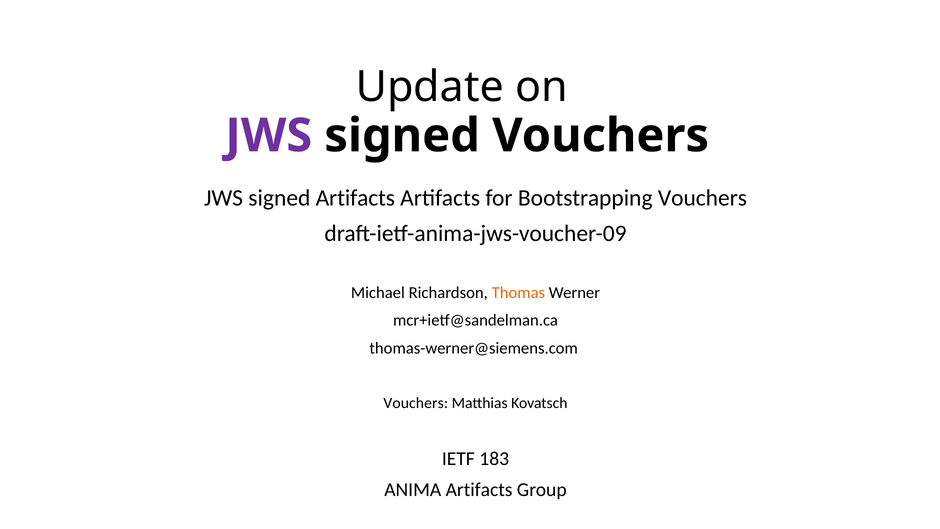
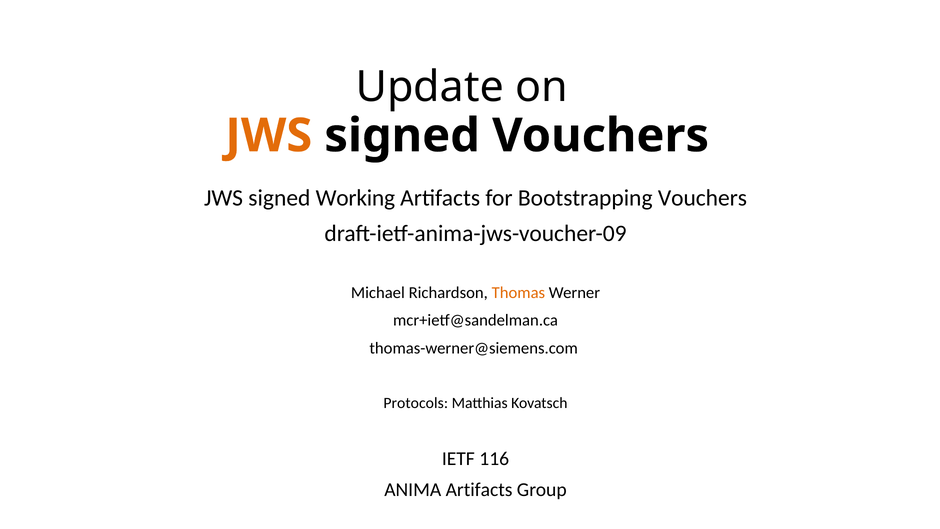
JWS at (269, 136) colour: purple -> orange
signed Artifacts: Artifacts -> Working
Vouchers at (416, 403): Vouchers -> Protocols
183: 183 -> 116
